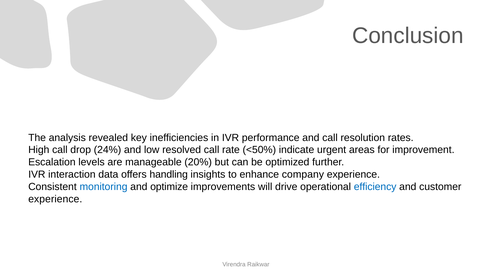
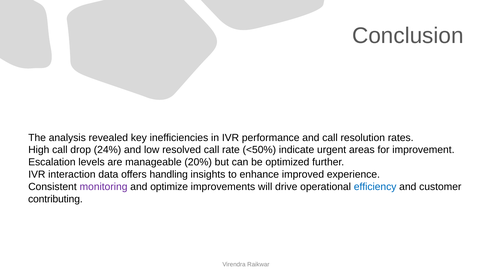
company: company -> improved
monitoring colour: blue -> purple
experience at (55, 199): experience -> contributing
